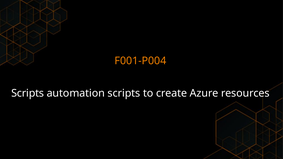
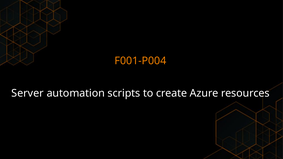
Scripts at (28, 93): Scripts -> Server
